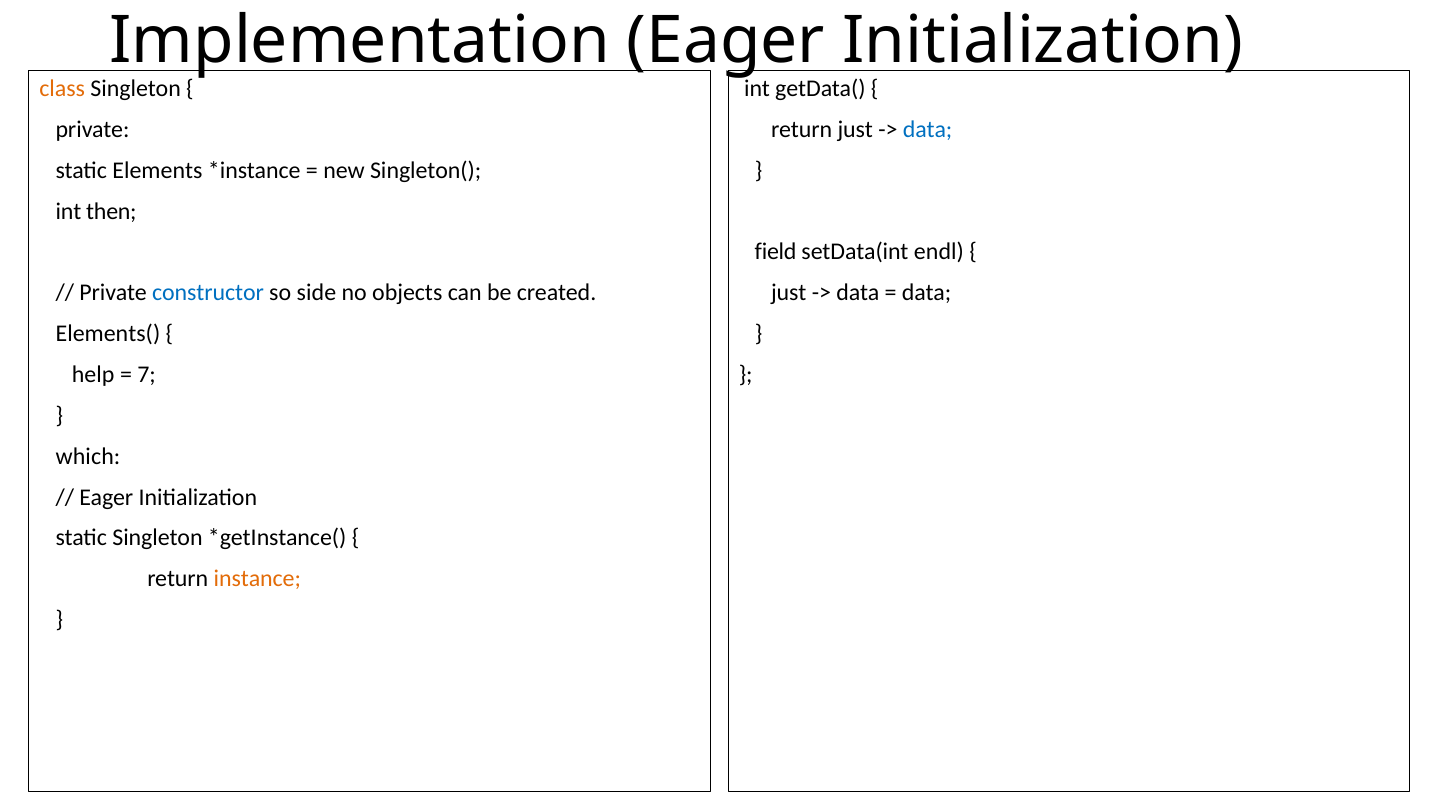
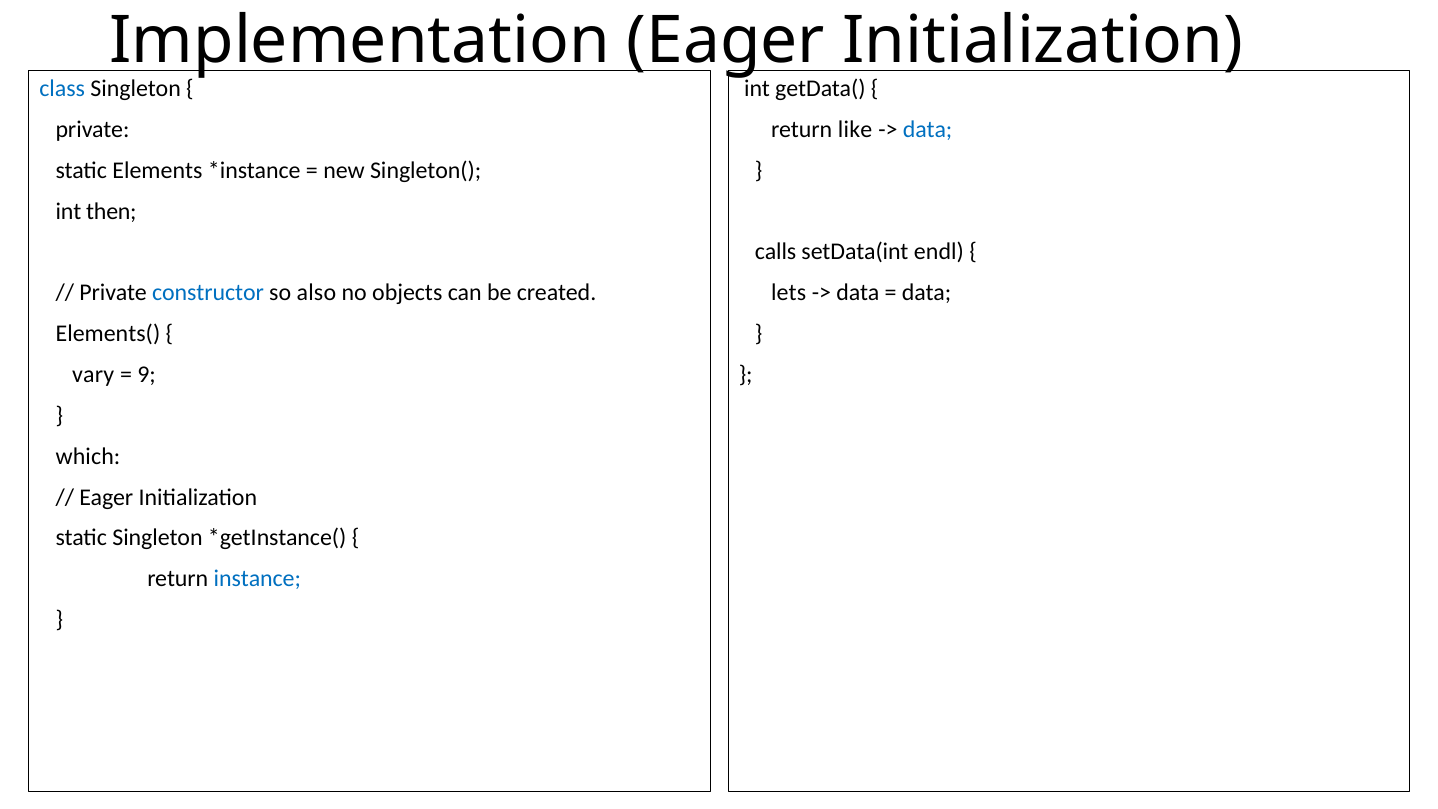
class colour: orange -> blue
return just: just -> like
field: field -> calls
side: side -> also
just at (789, 293): just -> lets
help: help -> vary
7: 7 -> 9
instance colour: orange -> blue
